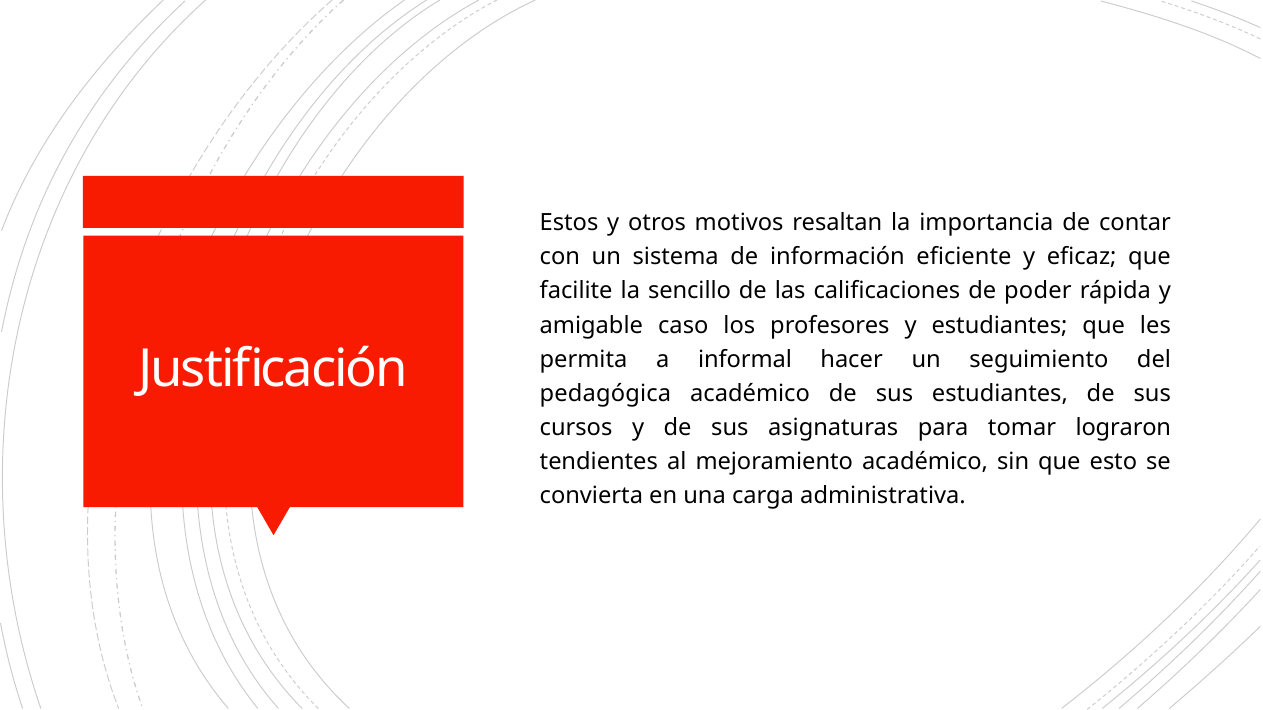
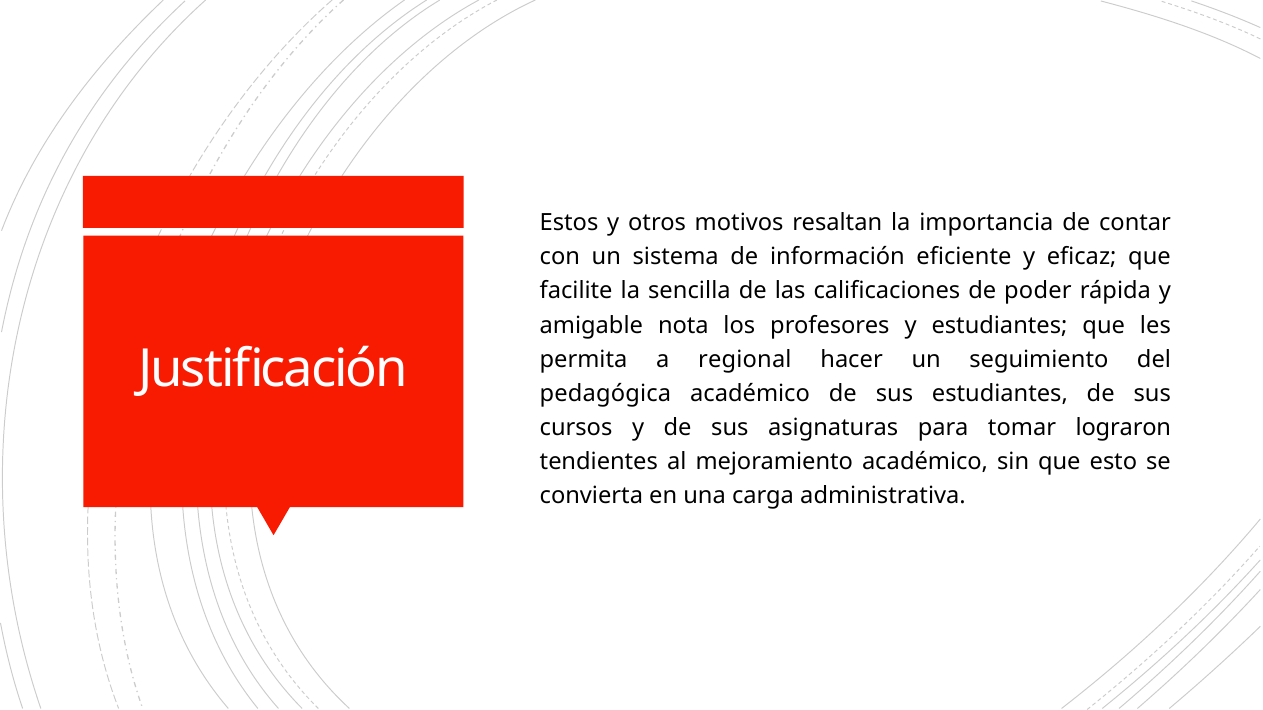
sencillo: sencillo -> sencilla
caso: caso -> nota
informal: informal -> regional
